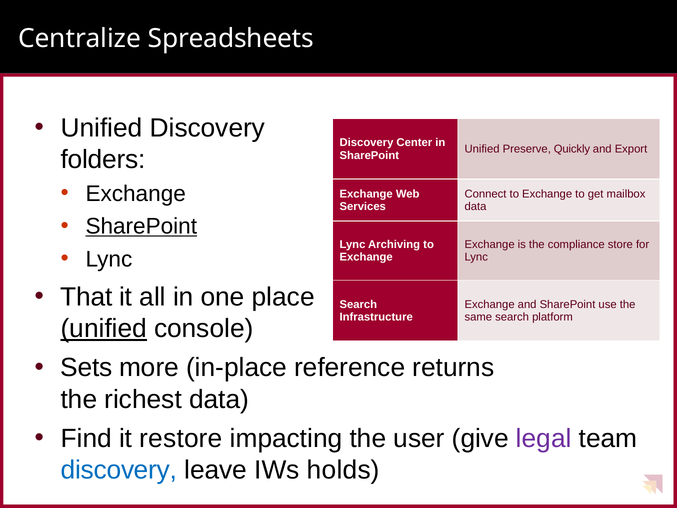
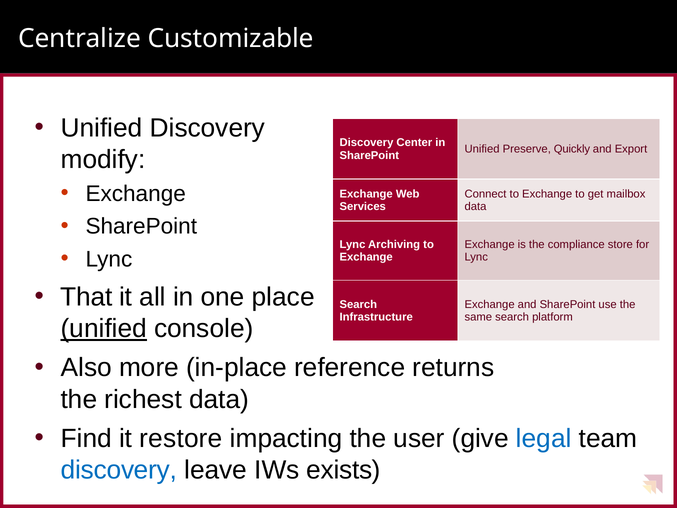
Spreadsheets: Spreadsheets -> Customizable
folders: folders -> modify
SharePoint at (141, 226) underline: present -> none
Sets: Sets -> Also
legal colour: purple -> blue
holds: holds -> exists
